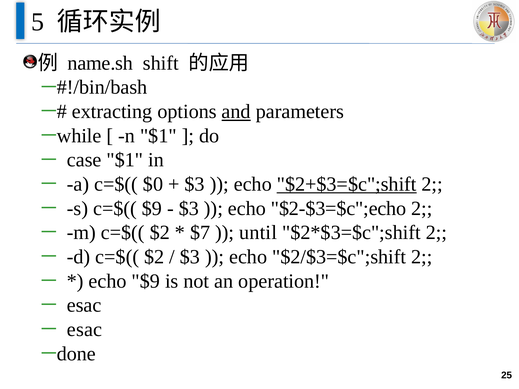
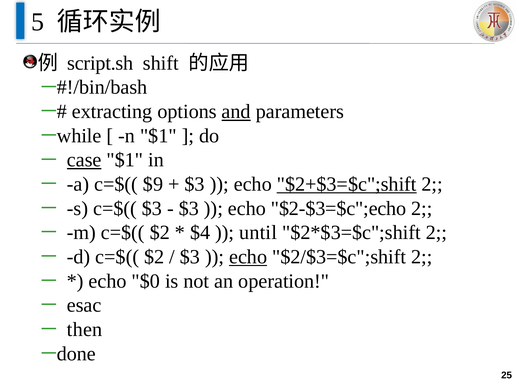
name.sh: name.sh -> script.sh
case underline: none -> present
$0: $0 -> $9
c=$(( $9: $9 -> $3
$7: $7 -> $4
echo at (248, 257) underline: none -> present
echo $9: $9 -> $0
esac at (85, 330): esac -> then
